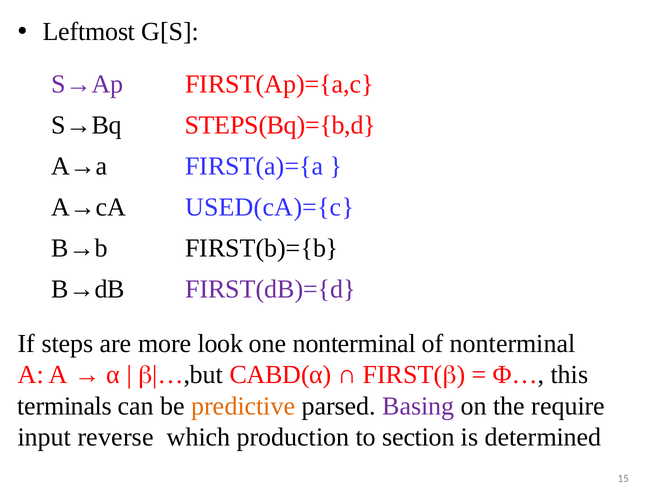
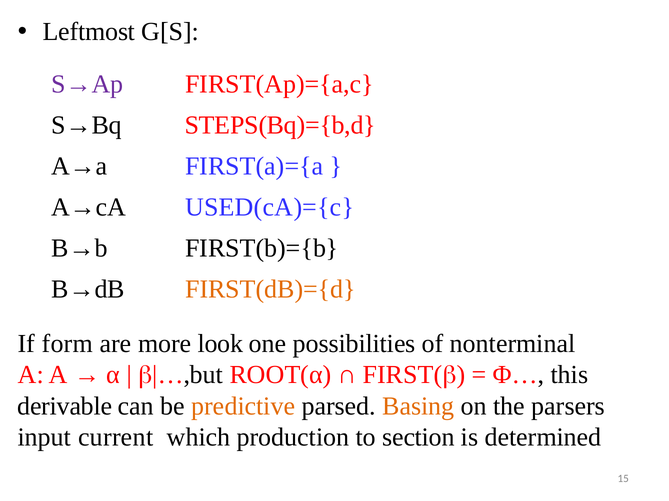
FIRST(dB)={d colour: purple -> orange
steps: steps -> form
one nonterminal: nonterminal -> possibilities
CABD(α: CABD(α -> ROOT(α
terminals: terminals -> derivable
Basing colour: purple -> orange
require: require -> parsers
reverse: reverse -> current
